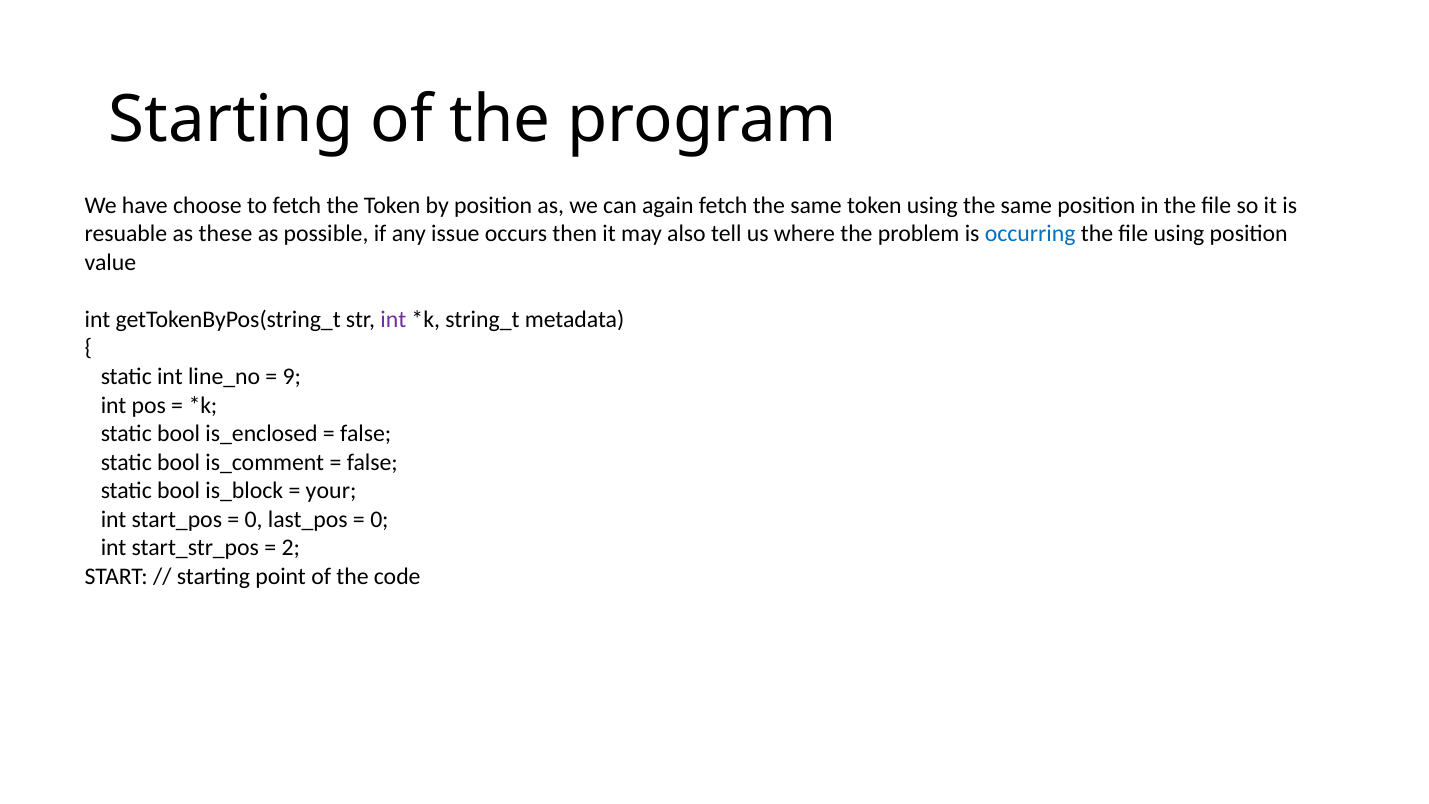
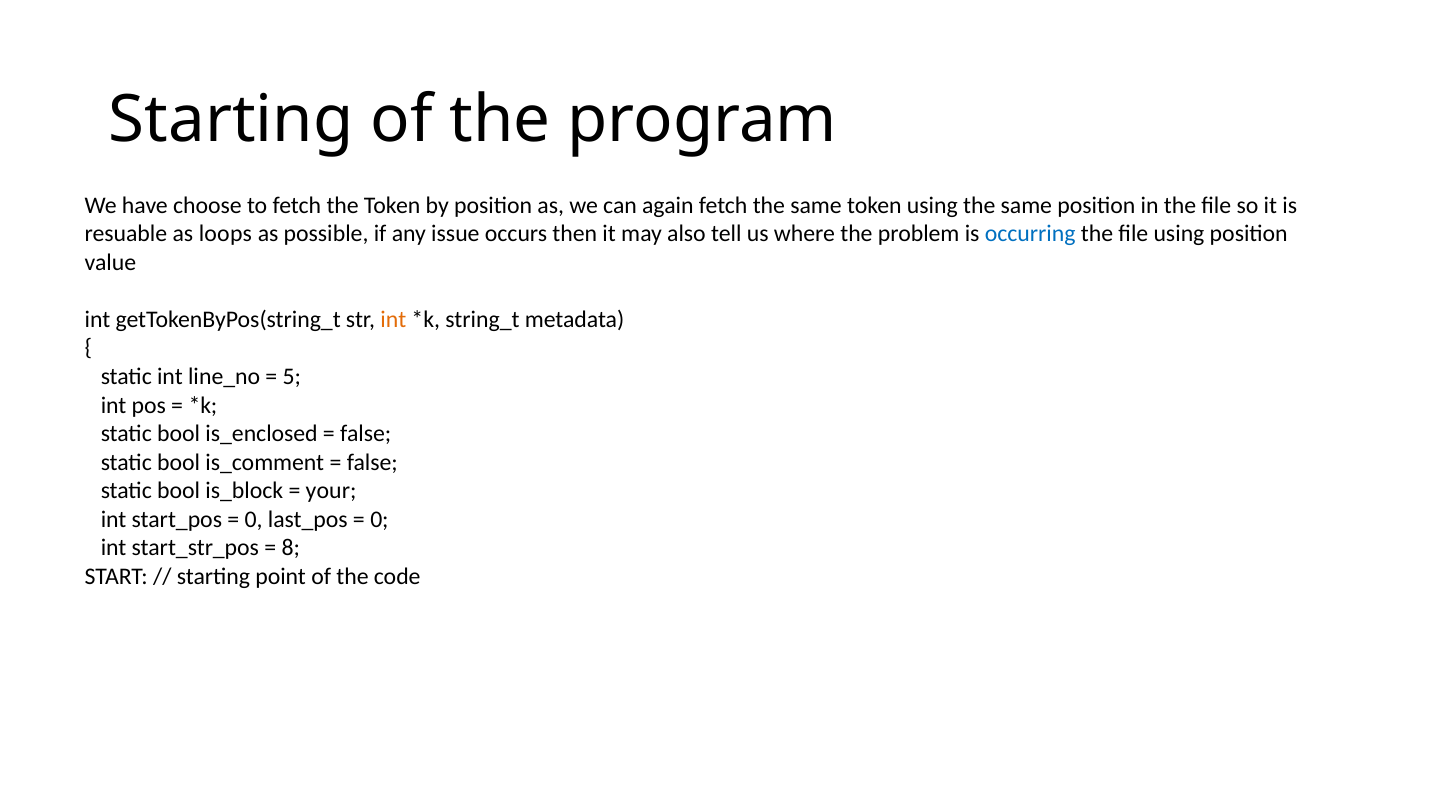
these: these -> loops
int at (393, 320) colour: purple -> orange
9: 9 -> 5
2: 2 -> 8
